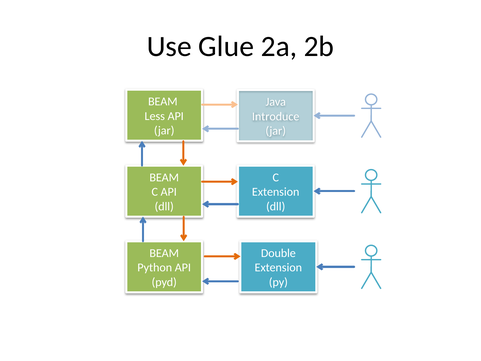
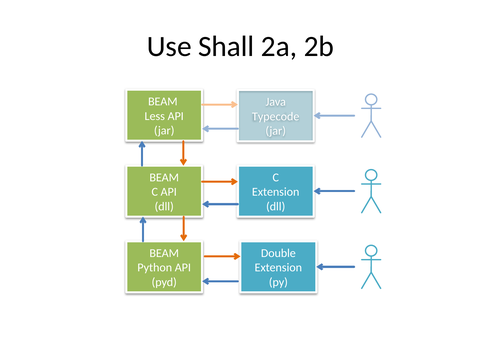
Glue: Glue -> Shall
Introduce: Introduce -> Typecode
